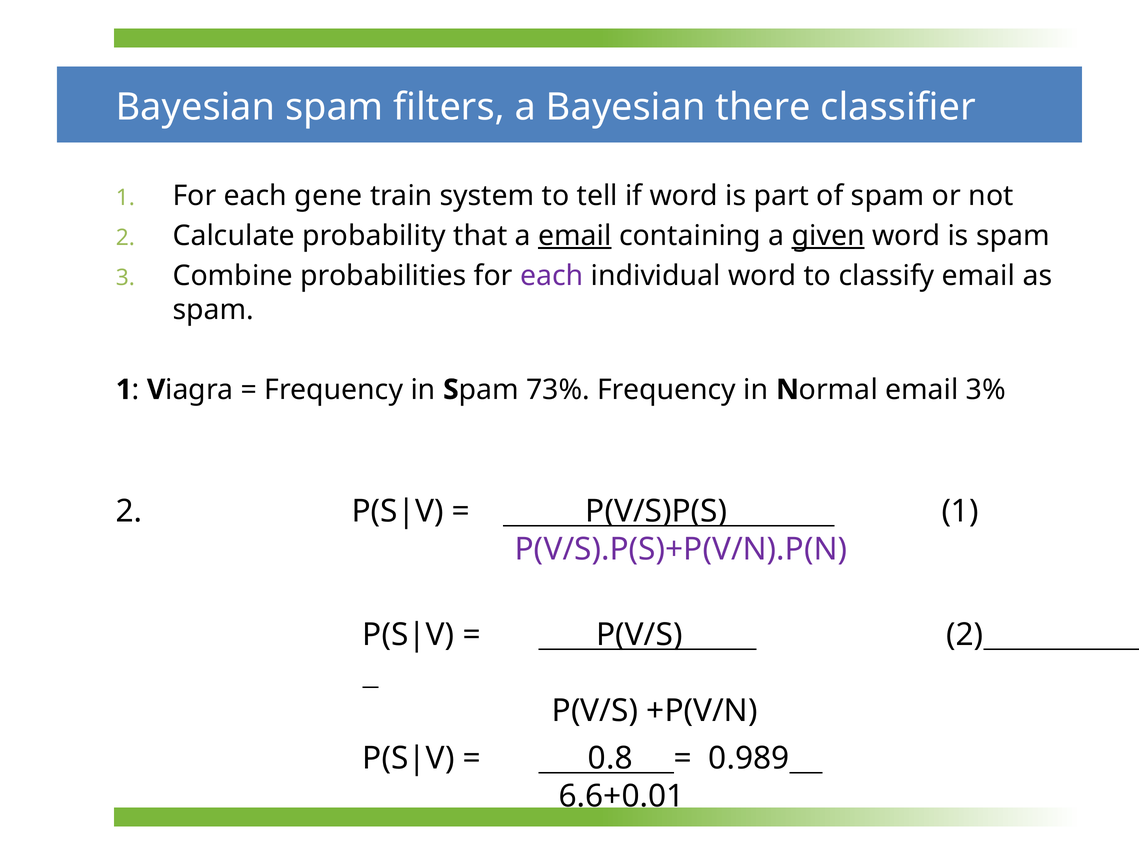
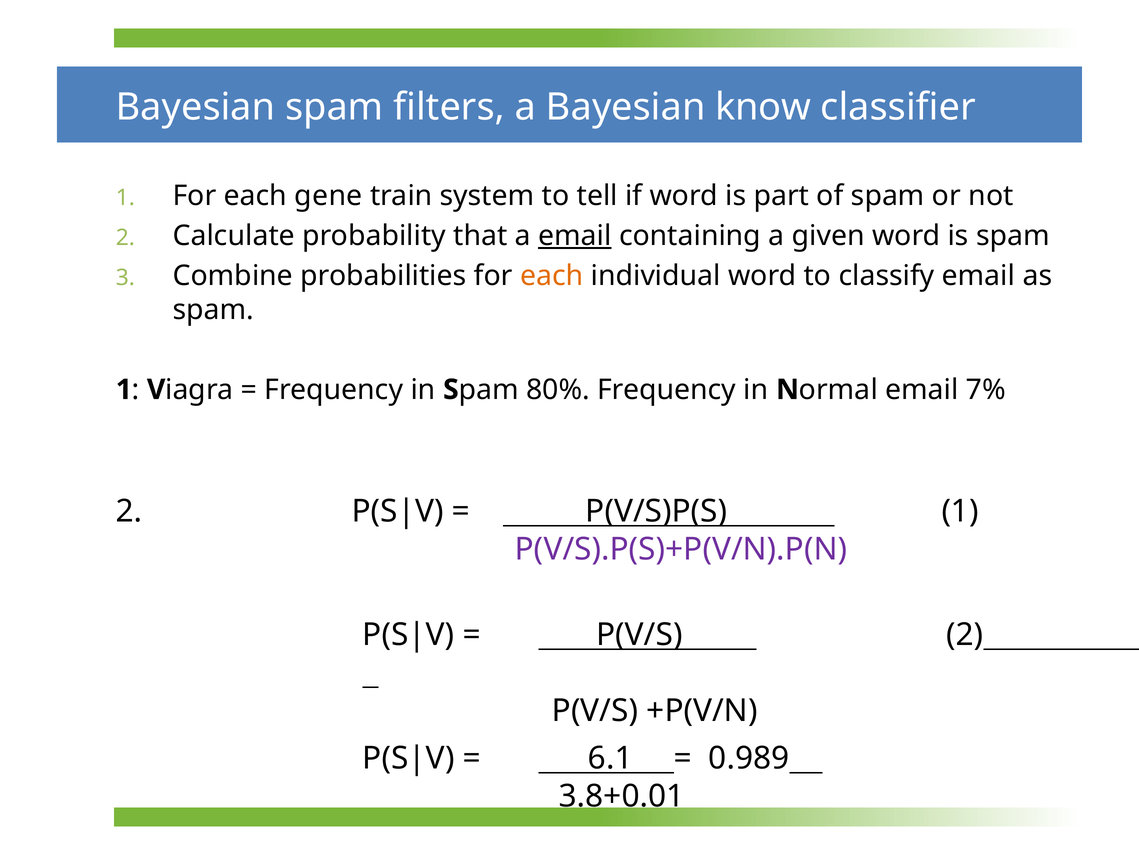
there: there -> know
given underline: present -> none
each at (552, 275) colour: purple -> orange
73%: 73% -> 80%
3%: 3% -> 7%
0.8: 0.8 -> 6.1
6.6+0.01: 6.6+0.01 -> 3.8+0.01
